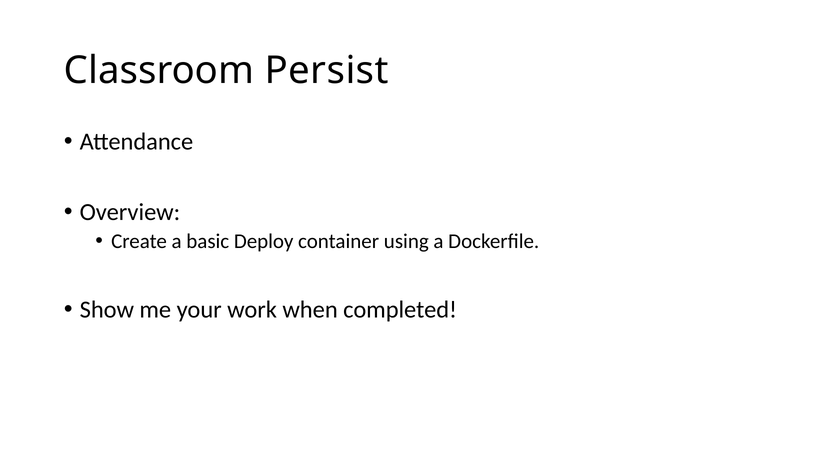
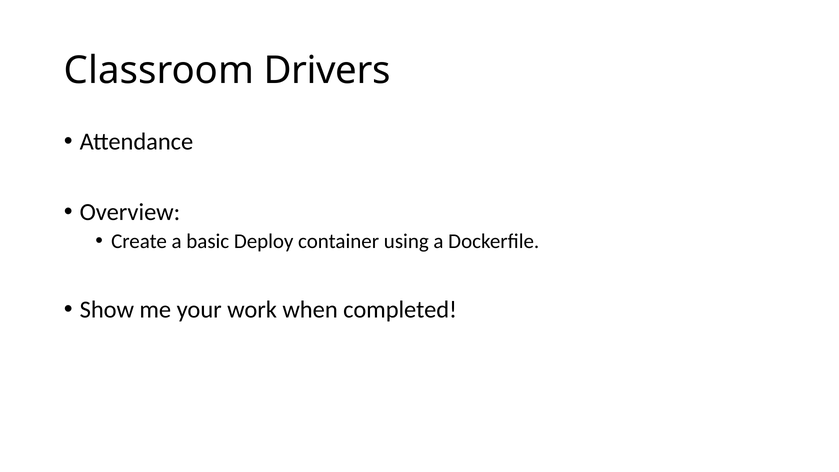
Persist: Persist -> Drivers
